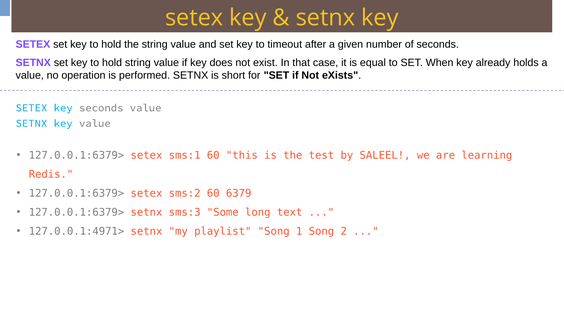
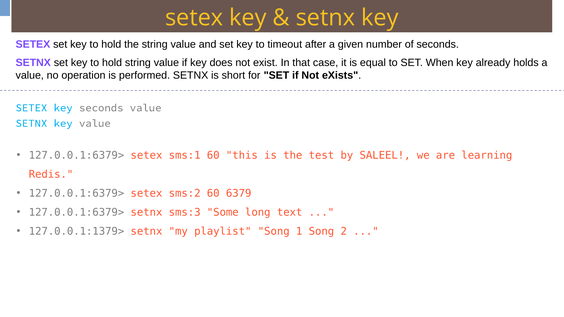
127.0.0.1:4971>: 127.0.0.1:4971> -> 127.0.0.1:1379>
